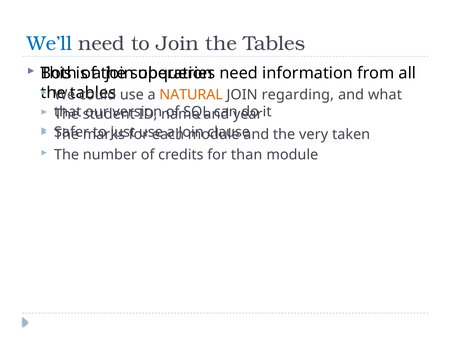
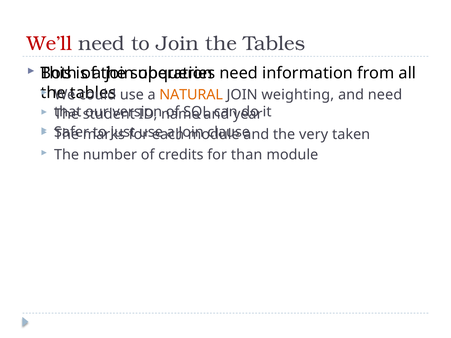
We’ll colour: blue -> red
regarding: regarding -> weighting
and what: what -> need
